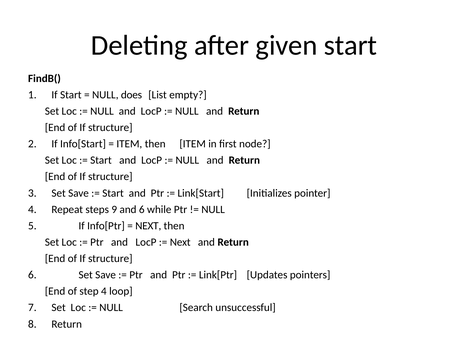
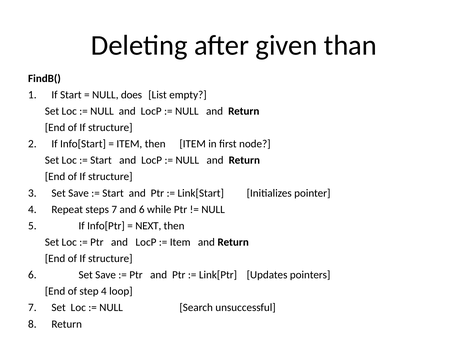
given start: start -> than
steps 9: 9 -> 7
Next at (180, 242): Next -> Item
